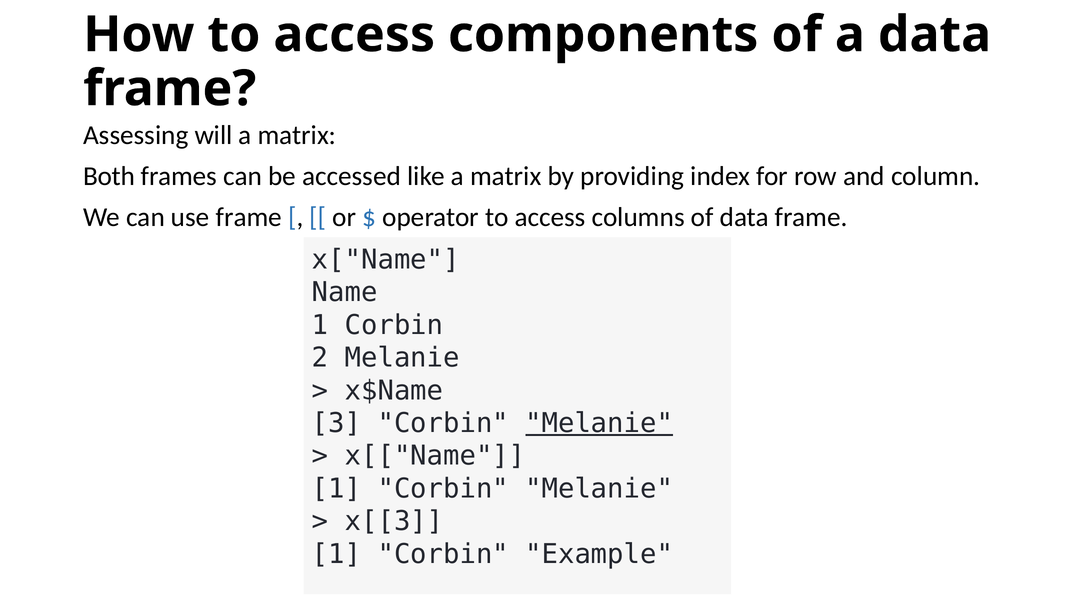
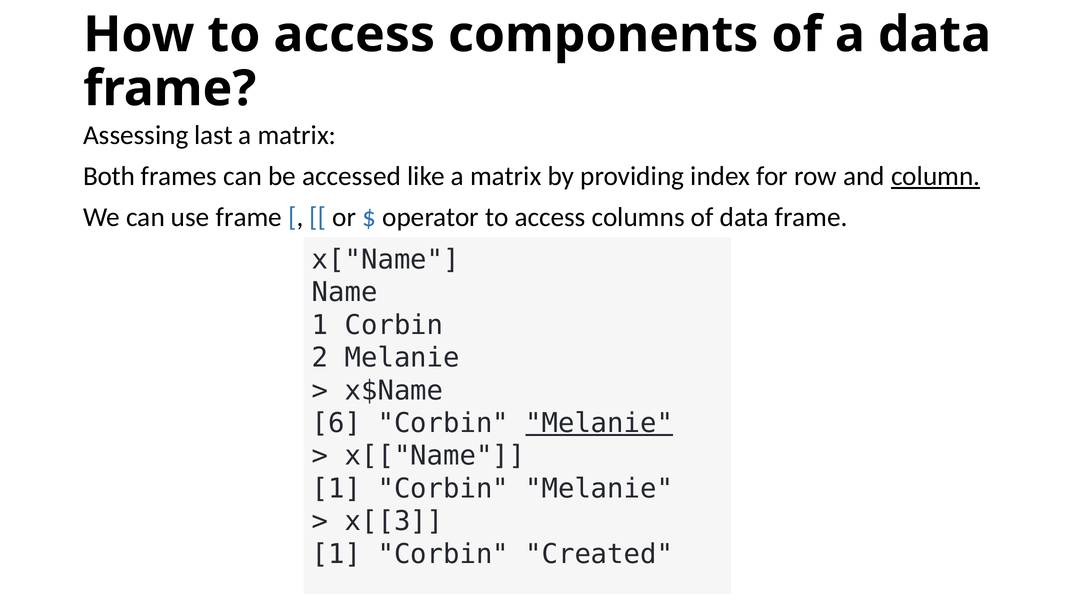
will: will -> last
column underline: none -> present
3: 3 -> 6
Example: Example -> Created
